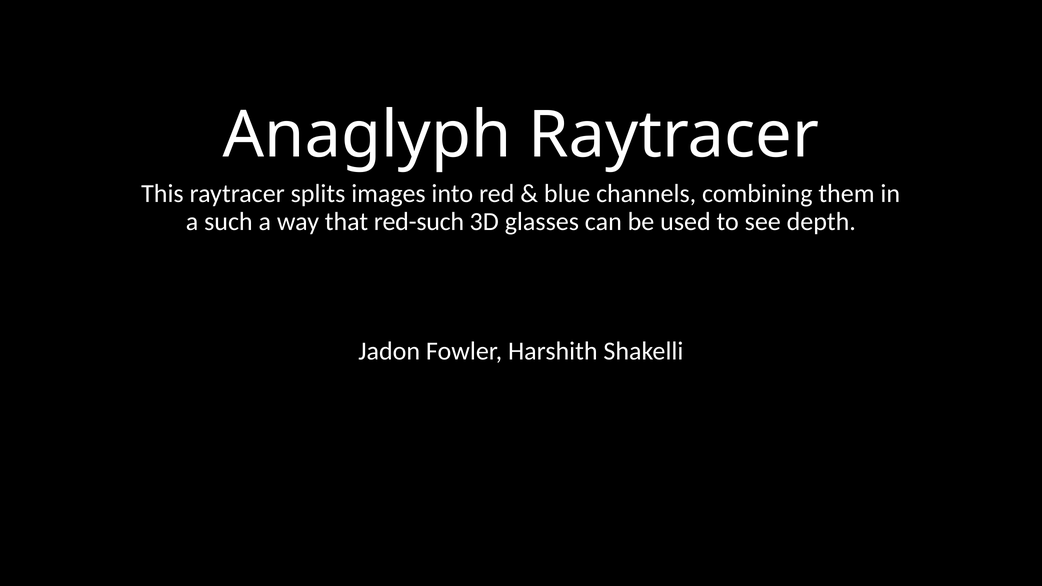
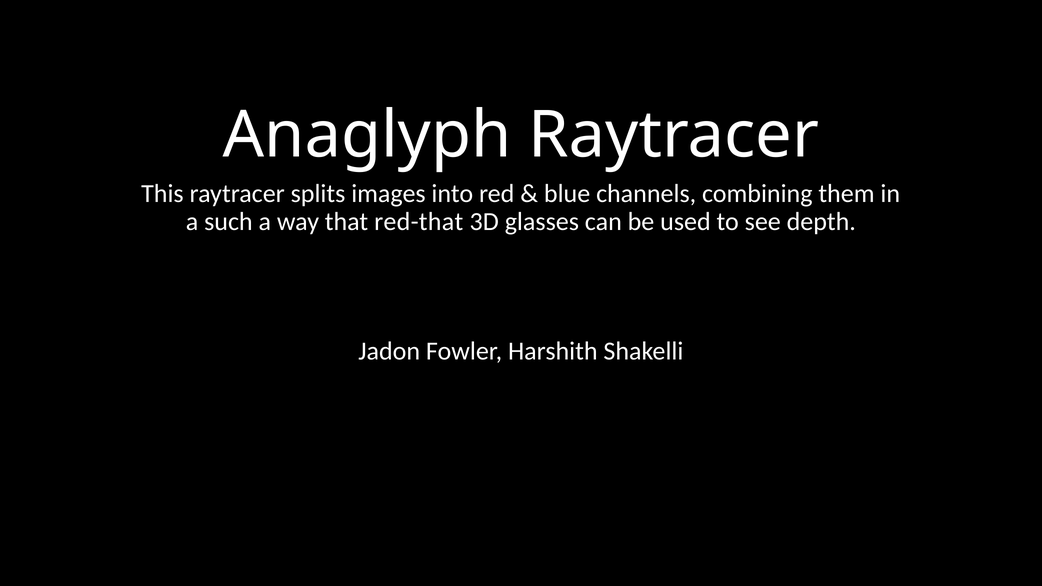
red-such: red-such -> red-that
